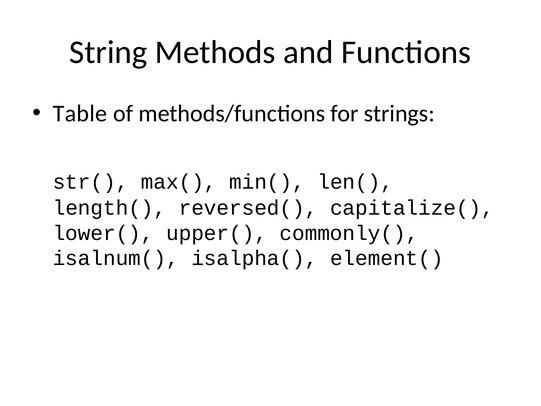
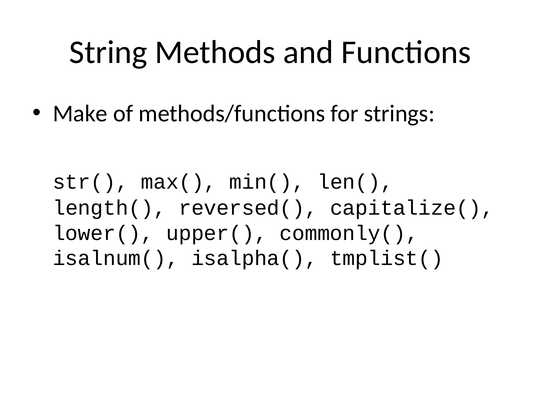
Table: Table -> Make
element(: element( -> tmplist(
